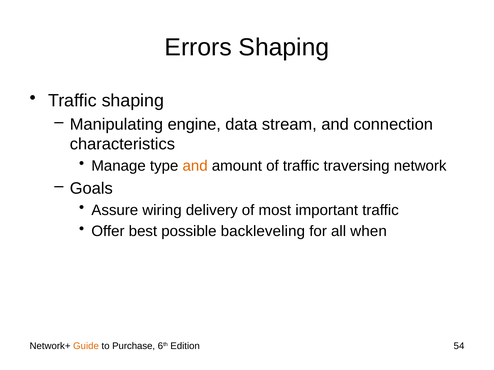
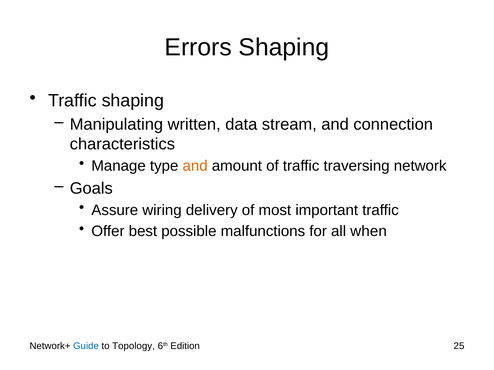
engine: engine -> written
backleveling: backleveling -> malfunctions
Guide colour: orange -> blue
Purchase: Purchase -> Topology
54: 54 -> 25
